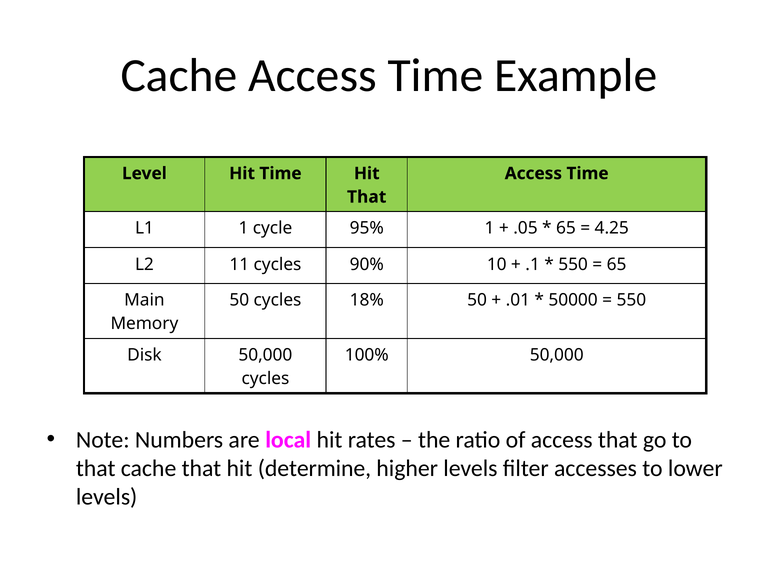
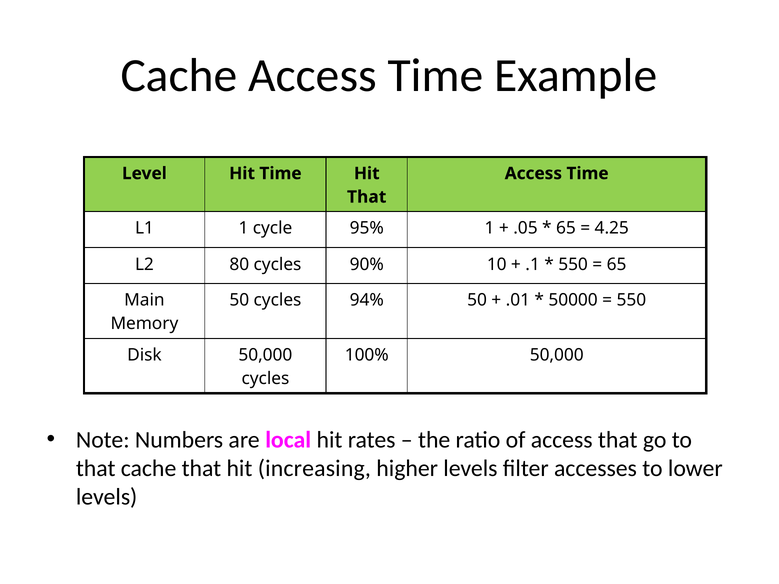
11: 11 -> 80
18%: 18% -> 94%
determine: determine -> increasing
